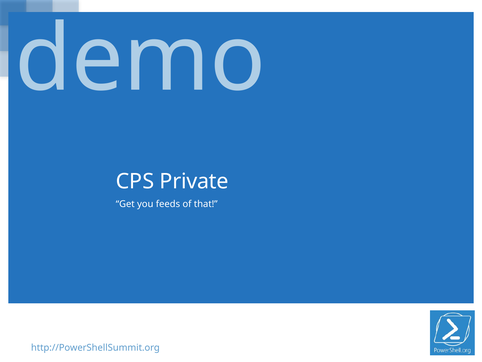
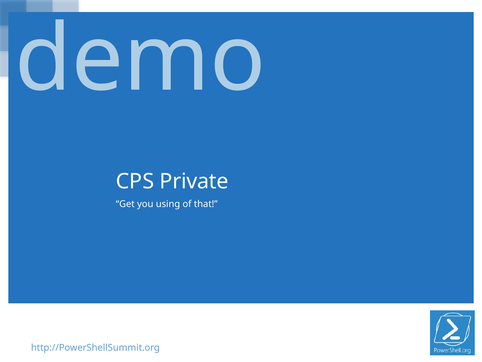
feeds: feeds -> using
